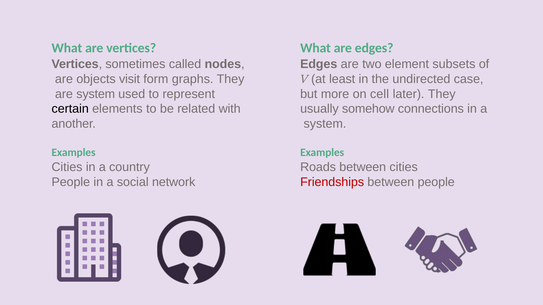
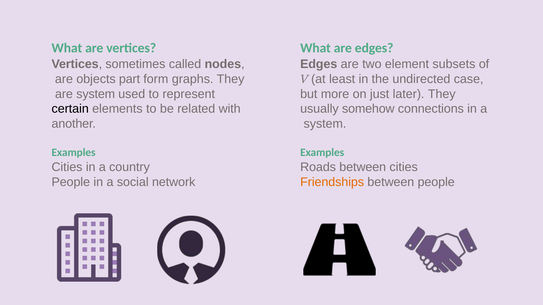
visit: visit -> part
cell: cell -> just
Friendships colour: red -> orange
